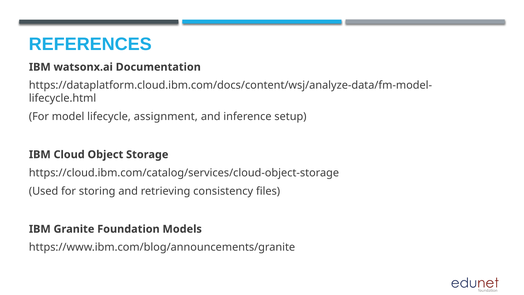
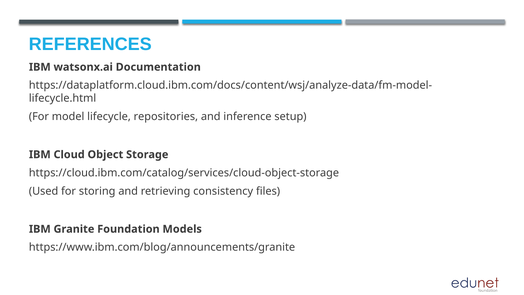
assignment: assignment -> repositories
